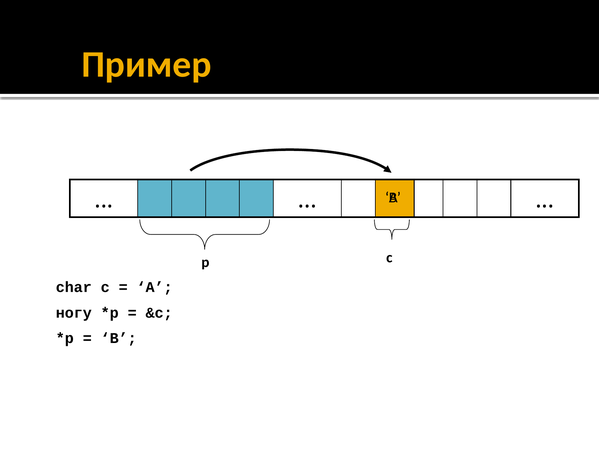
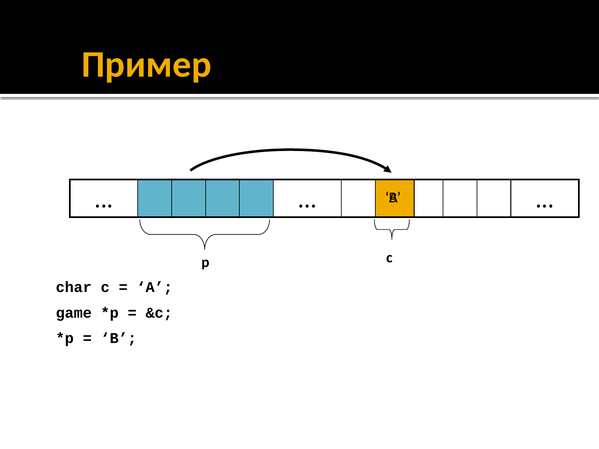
ногу: ногу -> game
